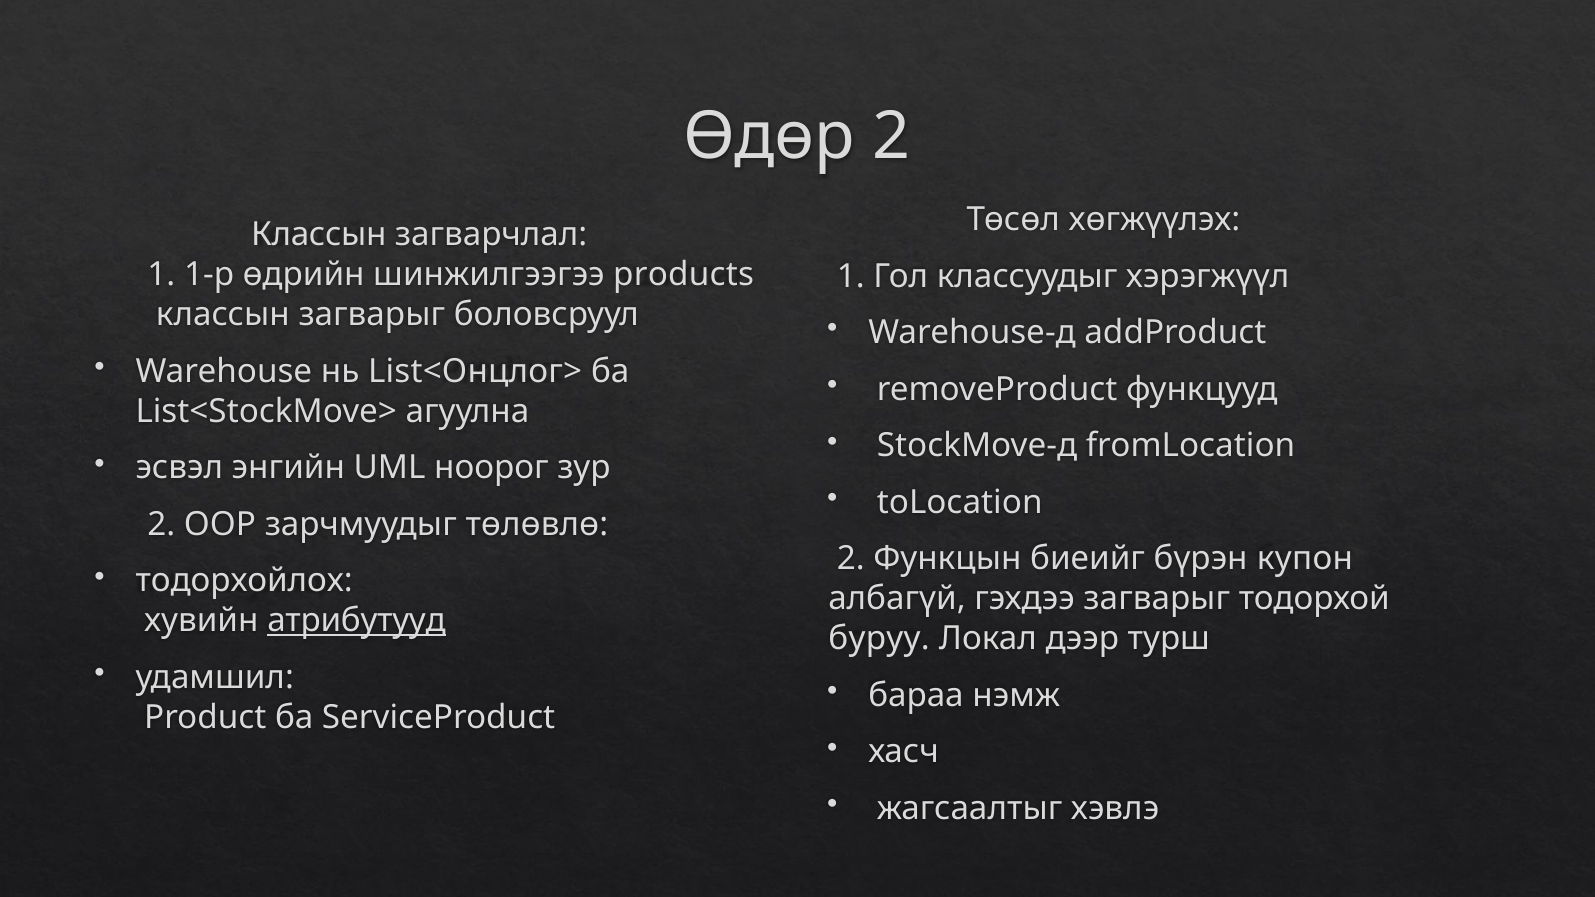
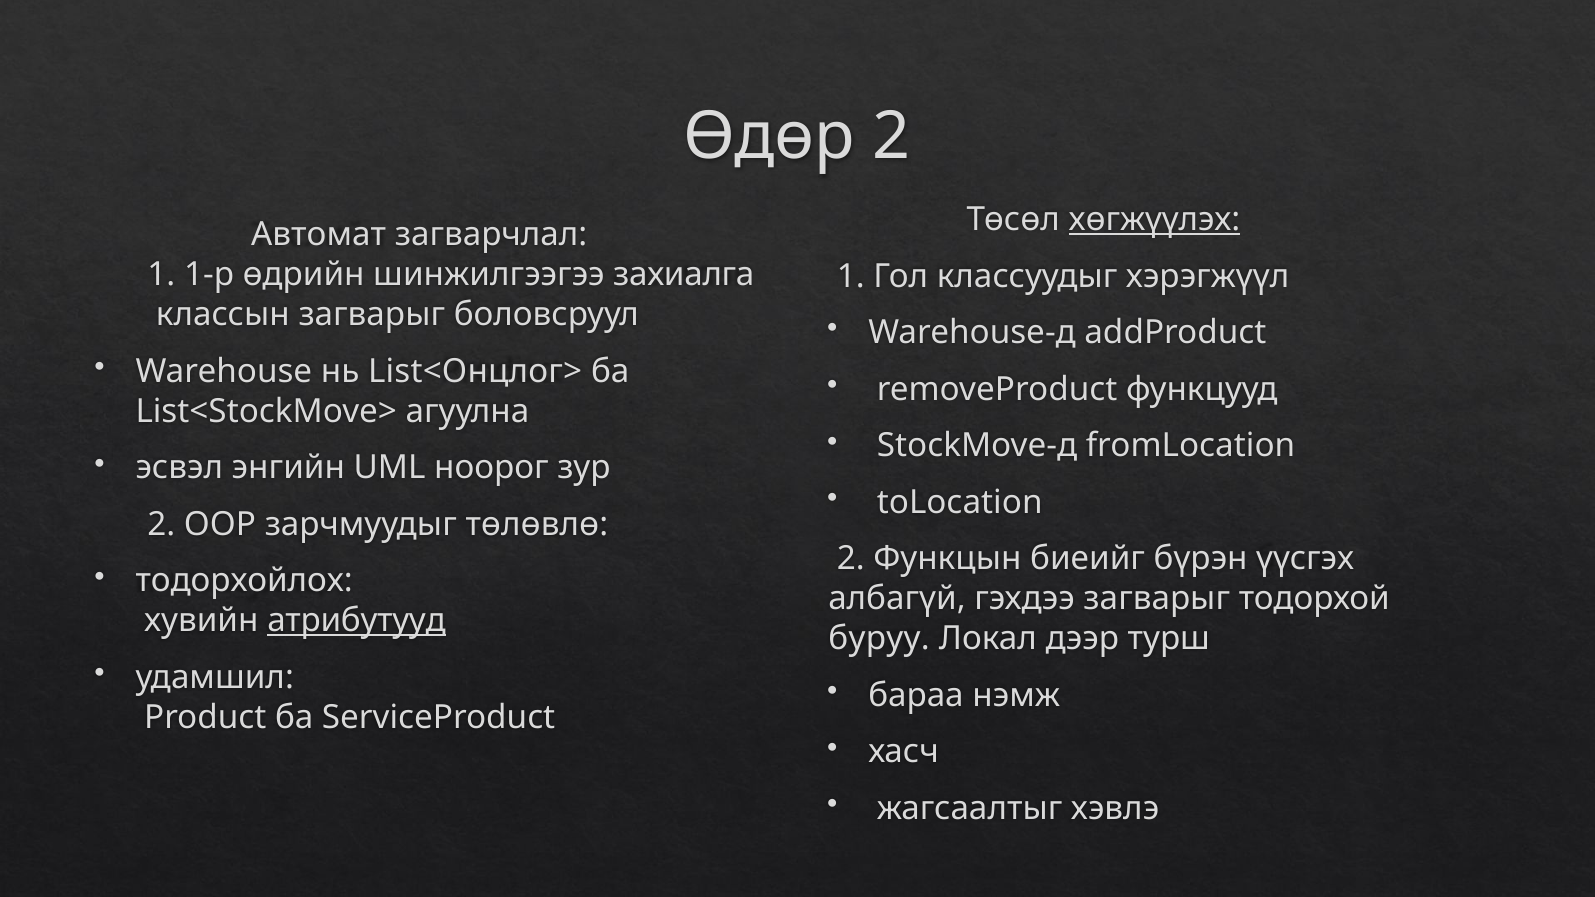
хөгжүүлэх underline: none -> present
Классын at (319, 235): Классын -> Автомат
products: products -> захиалга
купон: купон -> үүсгэх
